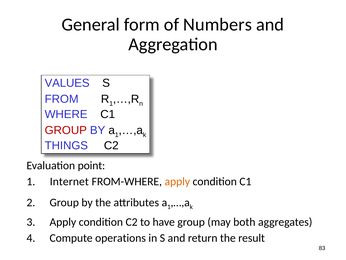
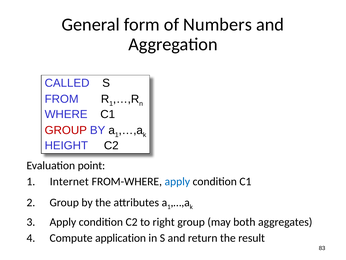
VALUES: VALUES -> CALLED
THINGS: THINGS -> HEIGHT
apply at (177, 181) colour: orange -> blue
have: have -> right
operations: operations -> application
